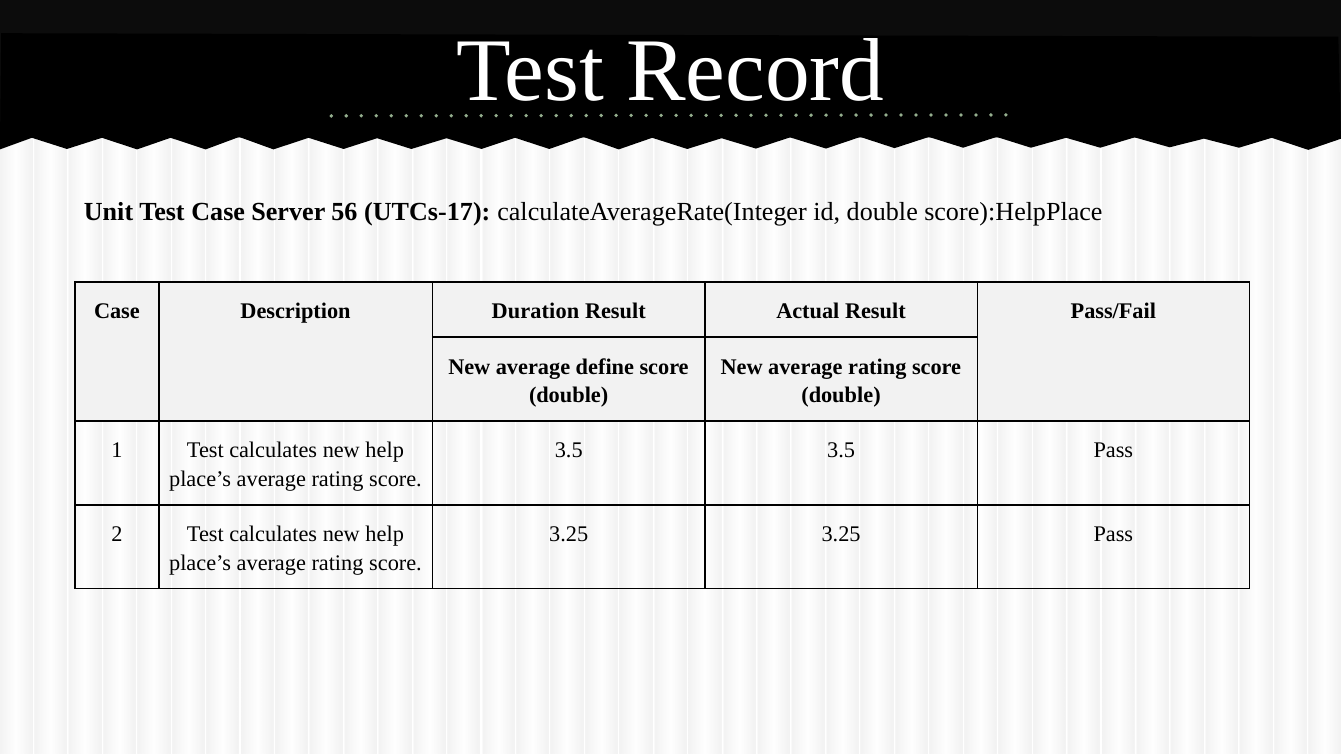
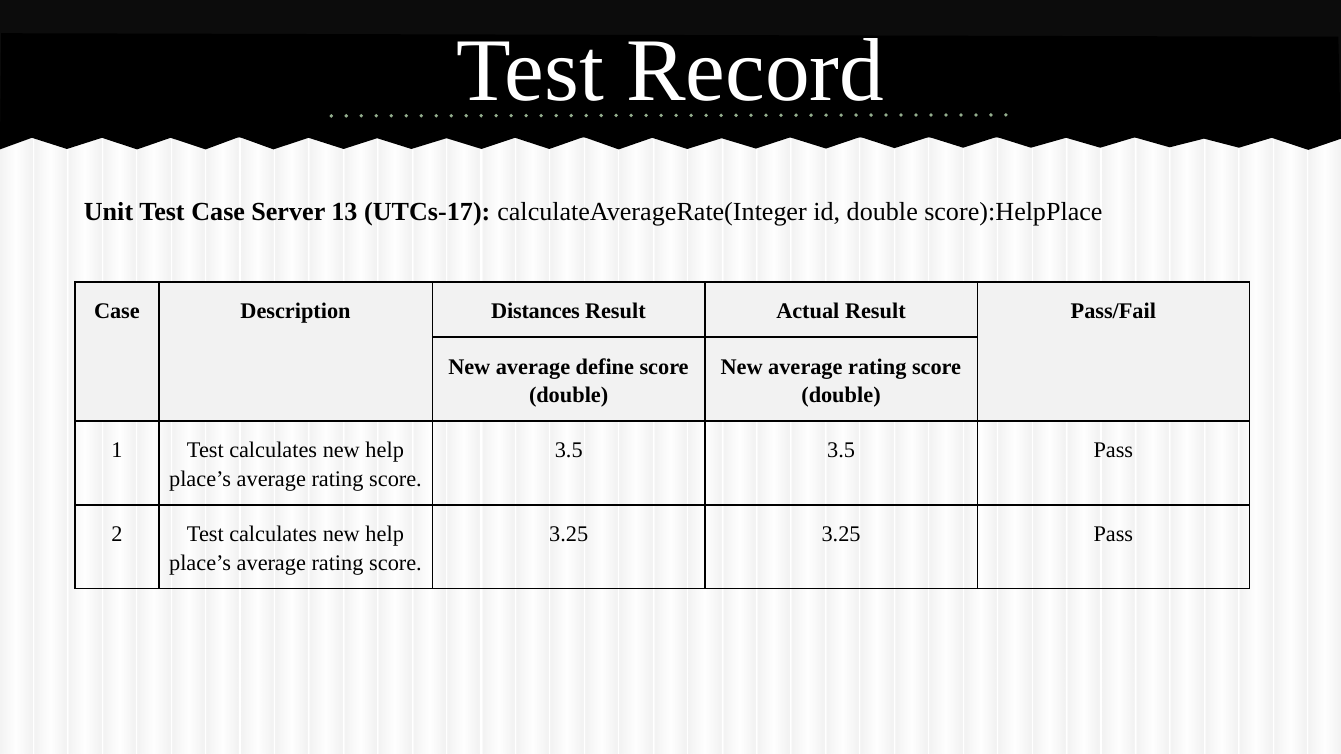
56: 56 -> 13
Duration: Duration -> Distances
